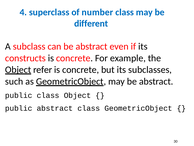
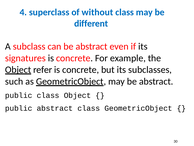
number: number -> without
constructs: constructs -> signatures
